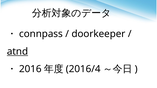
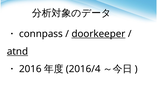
doorkeeper underline: none -> present
